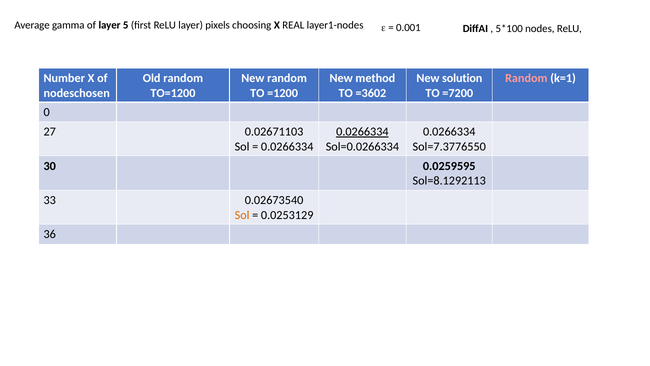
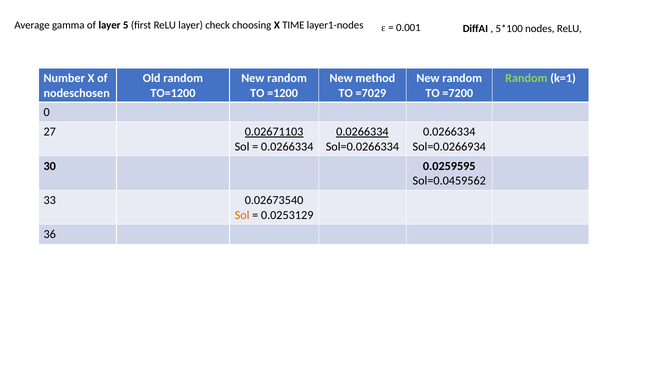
pixels: pixels -> check
REAL: REAL -> TIME
solution at (462, 78): solution -> random
Random at (526, 78) colour: pink -> light green
=3602: =3602 -> =7029
0.02671103 underline: none -> present
Sol=7.3776550: Sol=7.3776550 -> Sol=0.0266934
Sol=8.1292113: Sol=8.1292113 -> Sol=0.0459562
